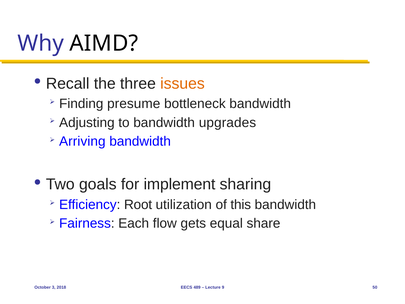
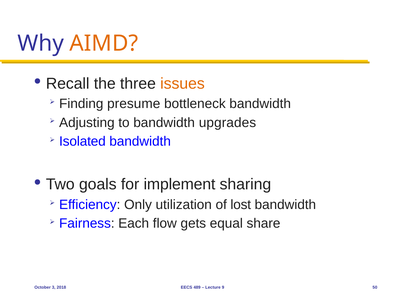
AIMD colour: black -> orange
Arriving: Arriving -> Isolated
Root: Root -> Only
this: this -> lost
